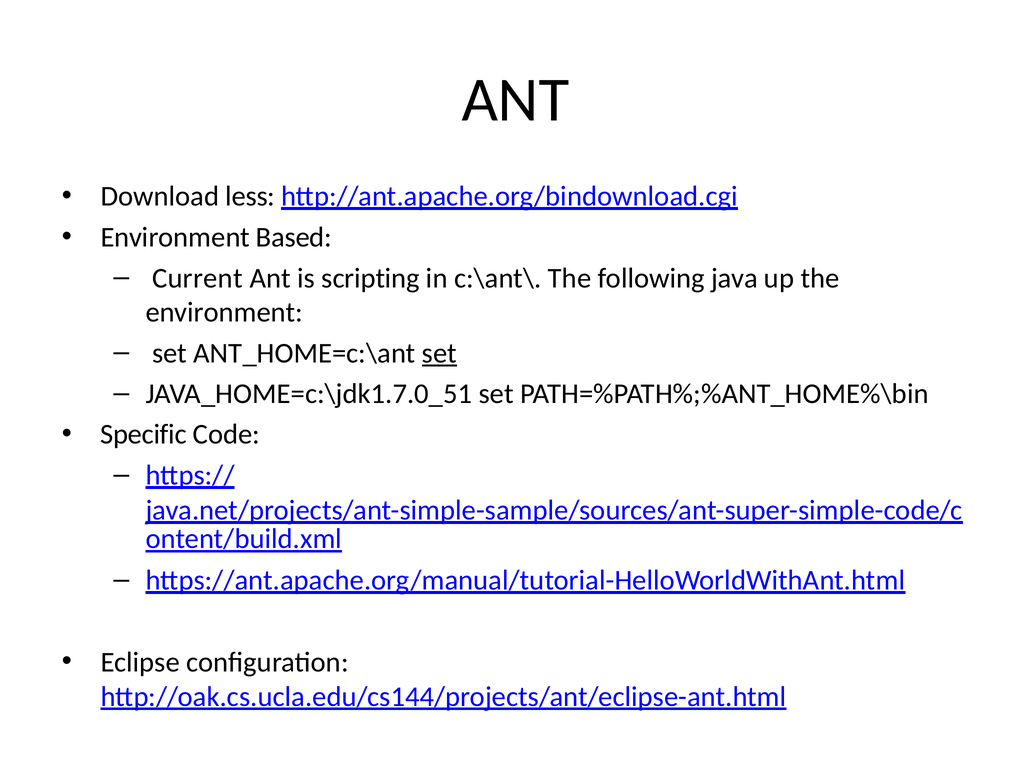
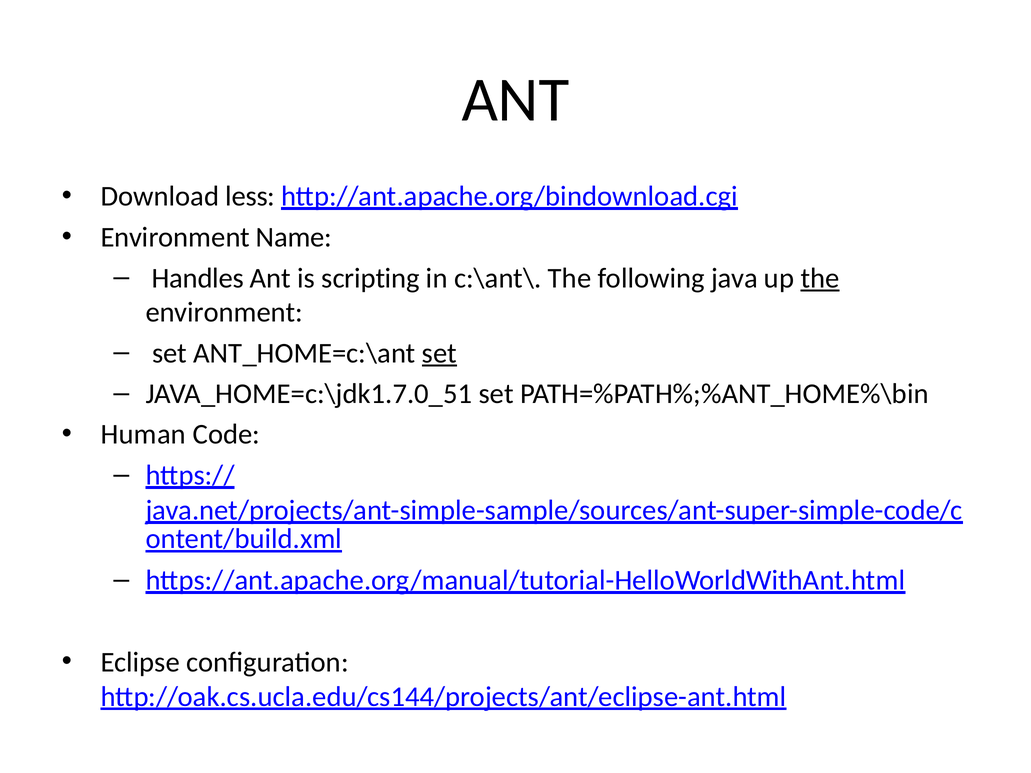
Based: Based -> Name
Current: Current -> Handles
the at (820, 278) underline: none -> present
Specific: Specific -> Human
